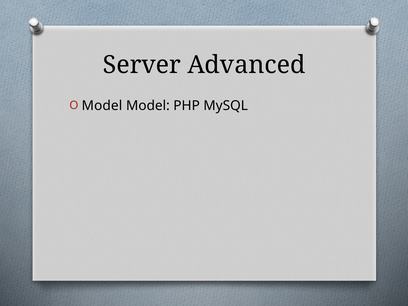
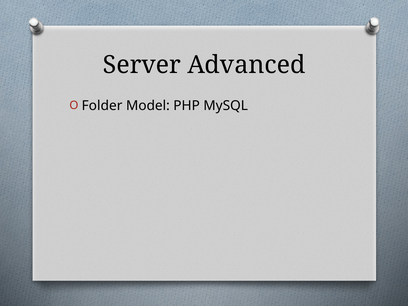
Model at (102, 106): Model -> Folder
